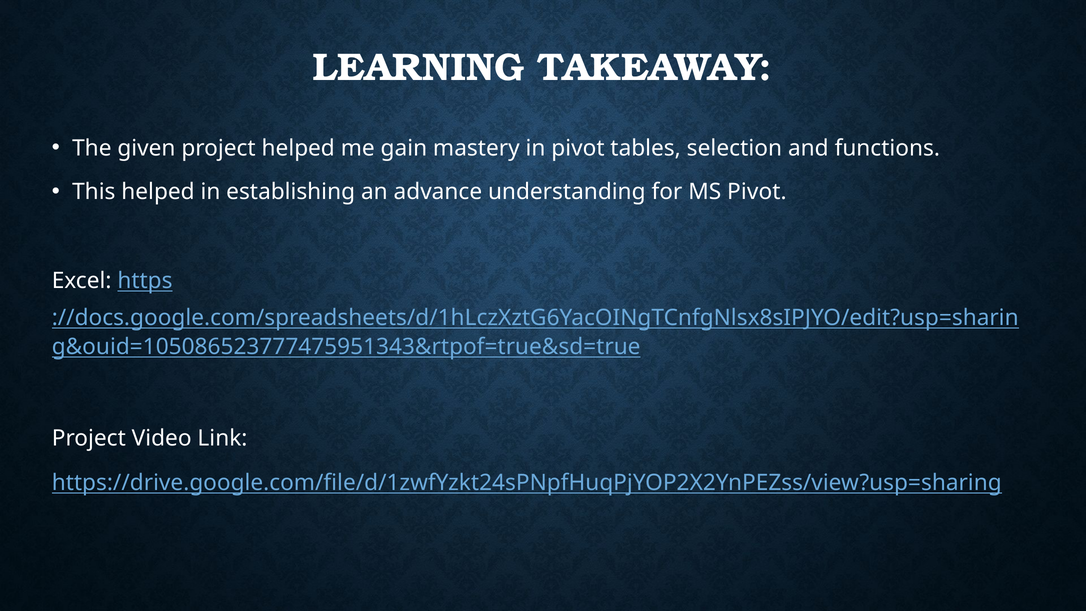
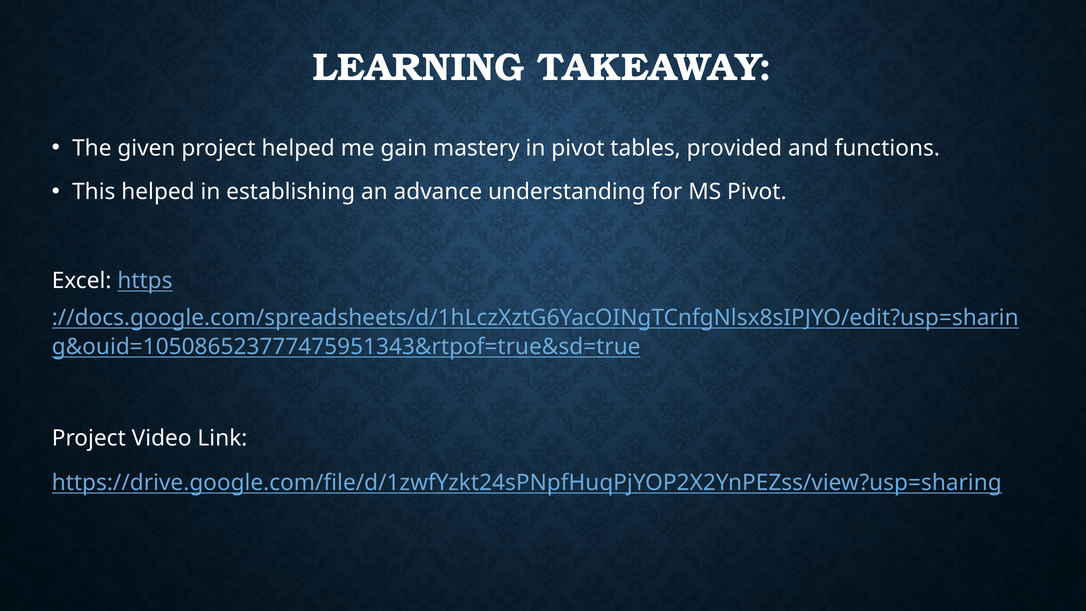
selection: selection -> provided
